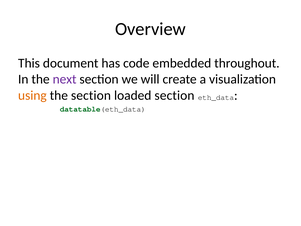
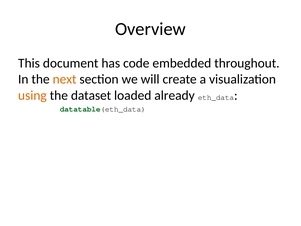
next colour: purple -> orange
the section: section -> dataset
loaded section: section -> already
